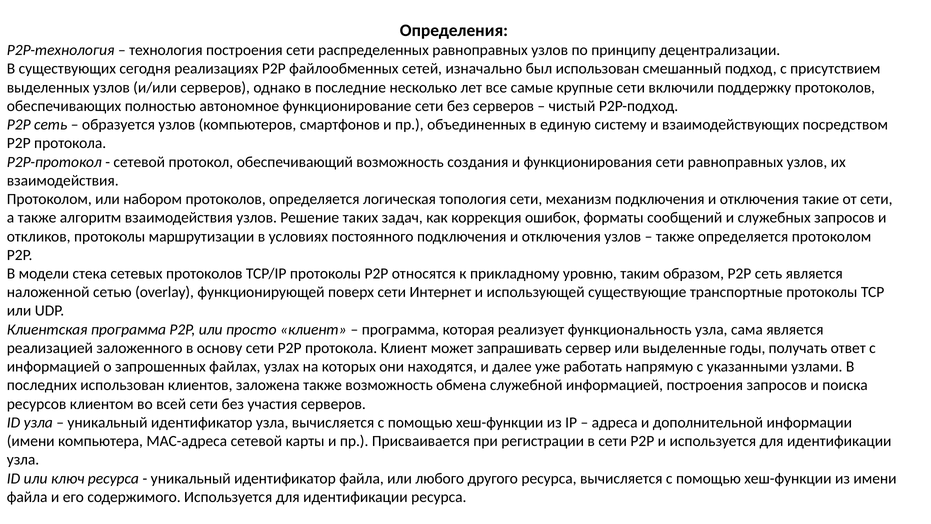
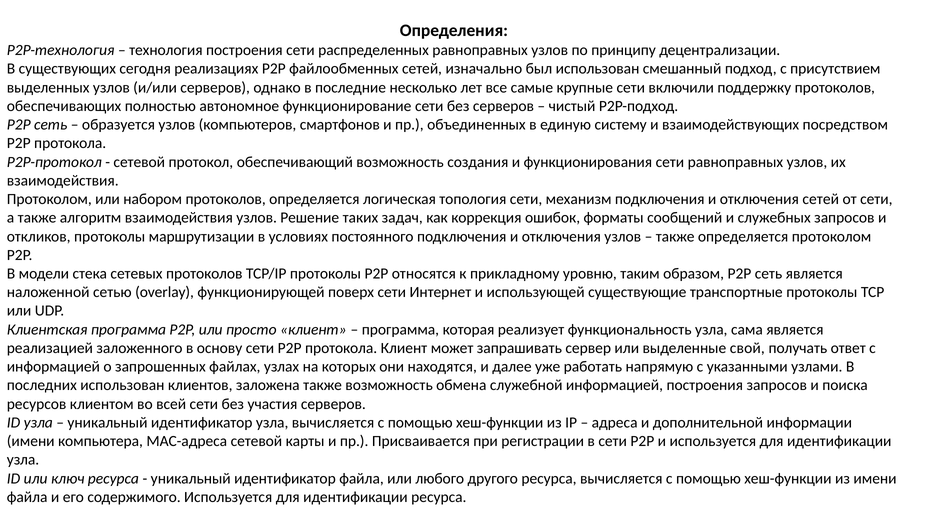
отключения такие: такие -> сетей
годы: годы -> свой
